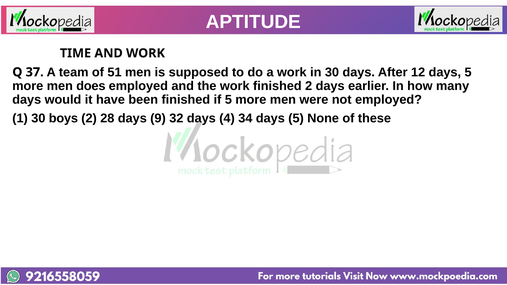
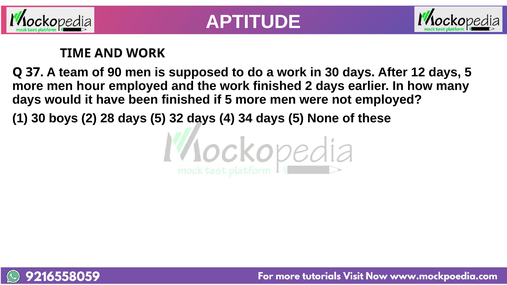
51: 51 -> 90
does: does -> hour
28 days 9: 9 -> 5
